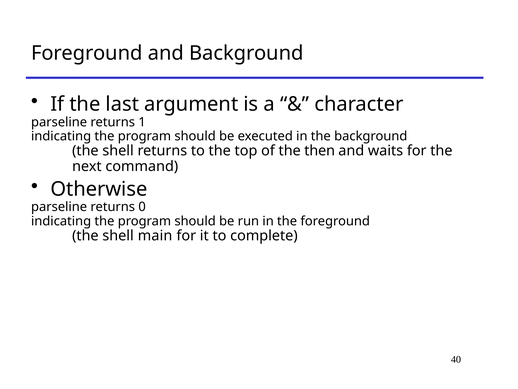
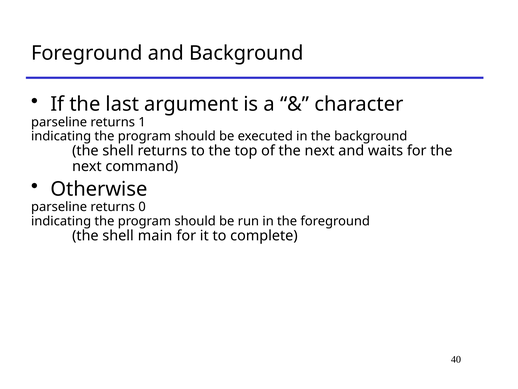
of the then: then -> next
